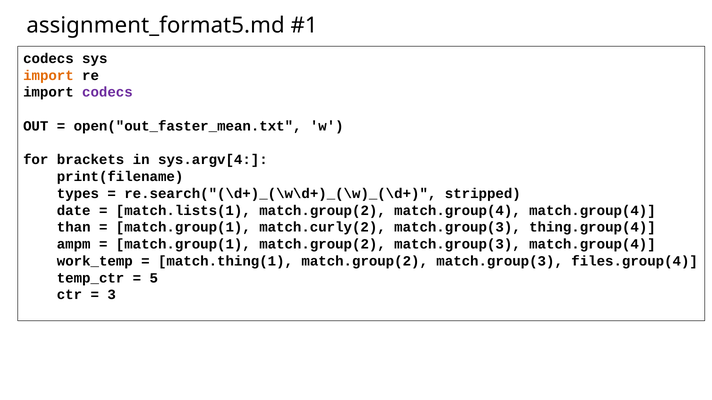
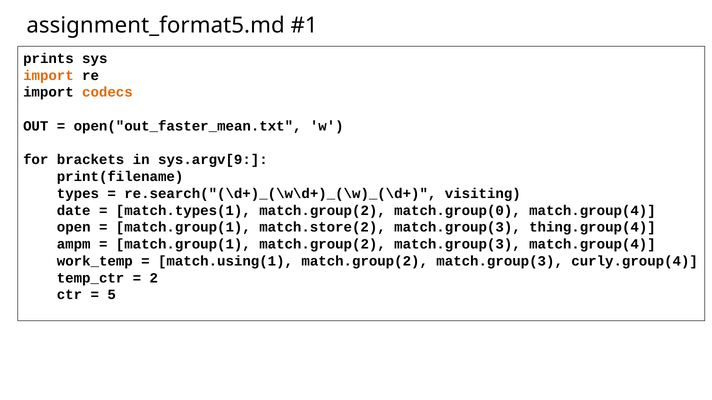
codecs at (48, 59): codecs -> prints
codecs at (107, 92) colour: purple -> orange
sys.argv[4: sys.argv[4 -> sys.argv[9
stripped: stripped -> visiting
match.lists(1: match.lists(1 -> match.types(1
match.group(2 match.group(4: match.group(4 -> match.group(0
than: than -> open
match.curly(2: match.curly(2 -> match.store(2
match.thing(1: match.thing(1 -> match.using(1
files.group(4: files.group(4 -> curly.group(4
5: 5 -> 2
3: 3 -> 5
